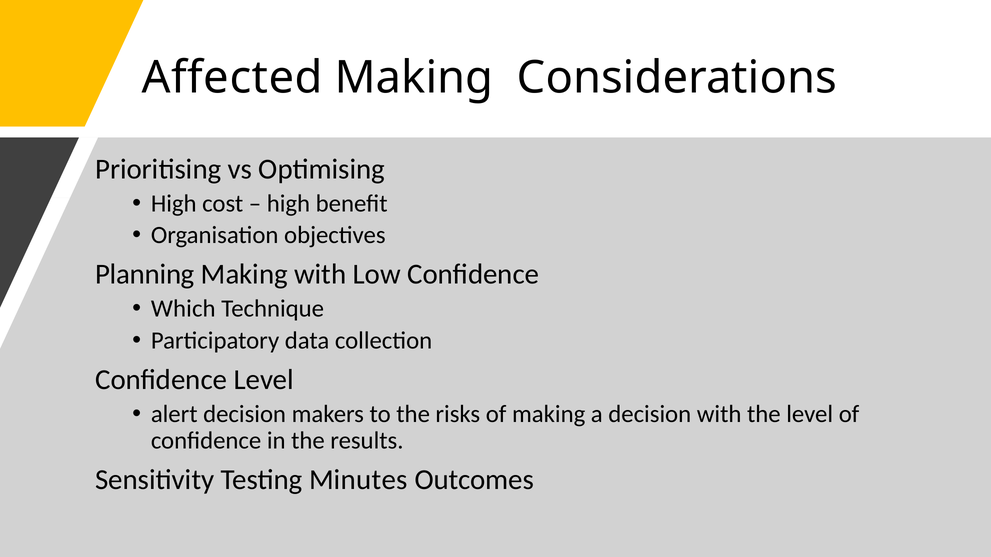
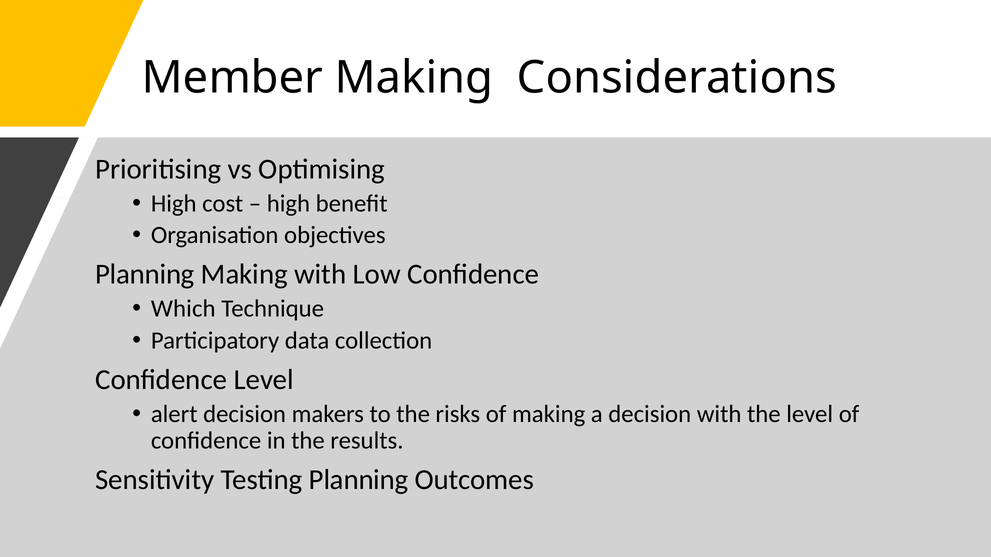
Affected: Affected -> Member
Testing Minutes: Minutes -> Planning
